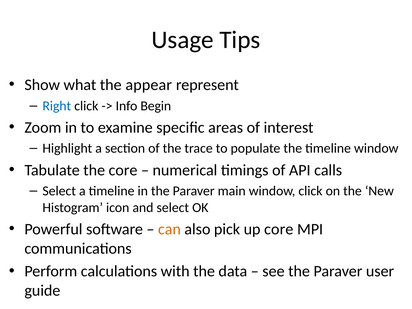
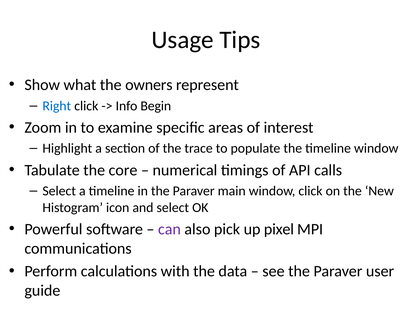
appear: appear -> owners
can colour: orange -> purple
up core: core -> pixel
